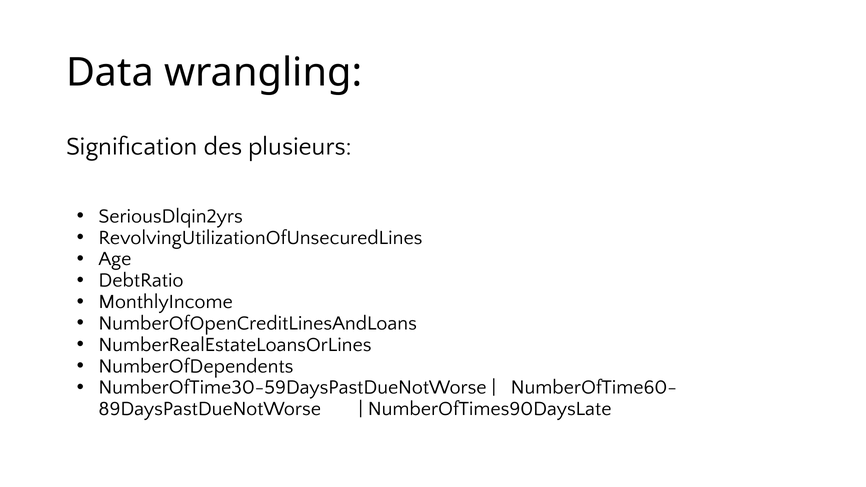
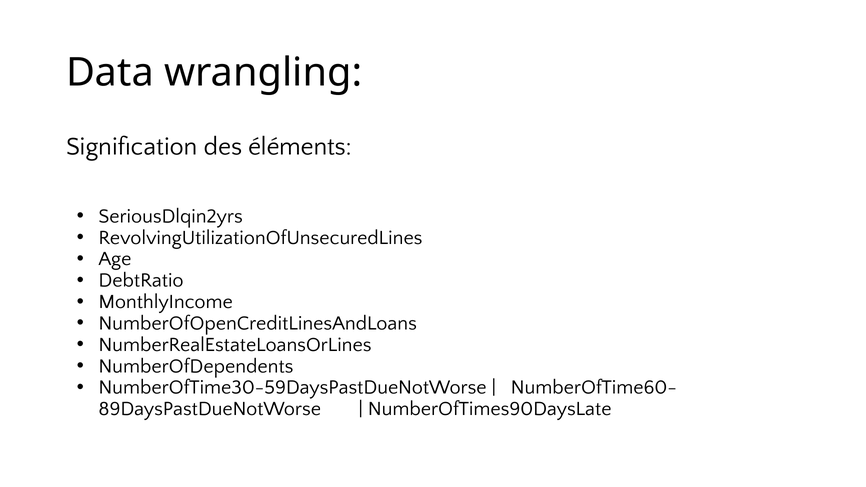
plusieurs: plusieurs -> éléments
